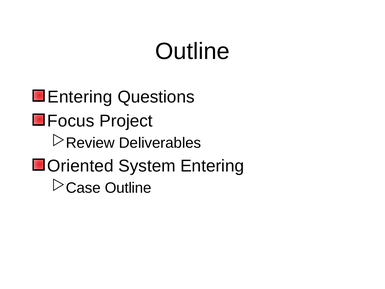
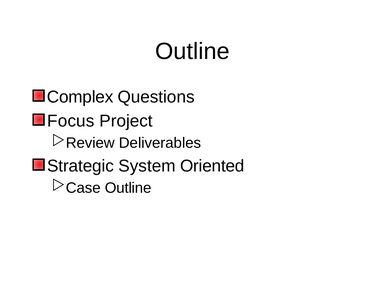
Entering at (80, 97): Entering -> Complex
Oriented: Oriented -> Strategic
System Entering: Entering -> Oriented
